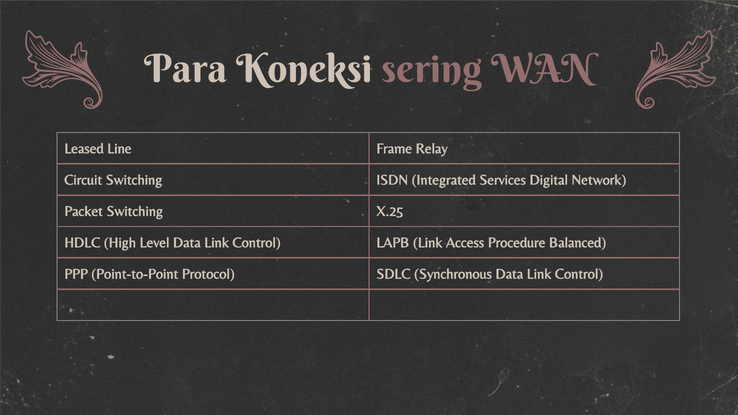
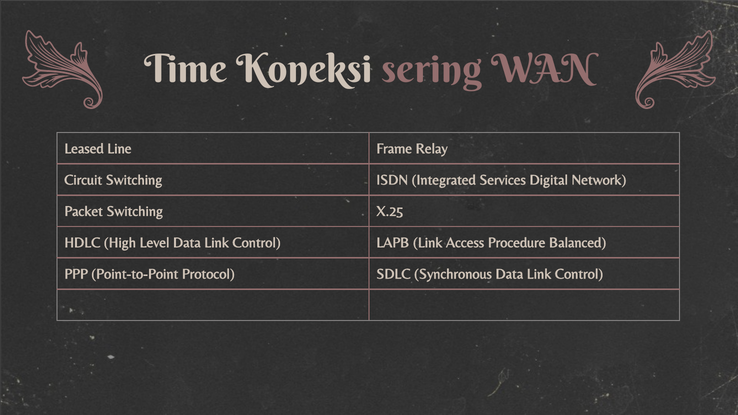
Para: Para -> Time
